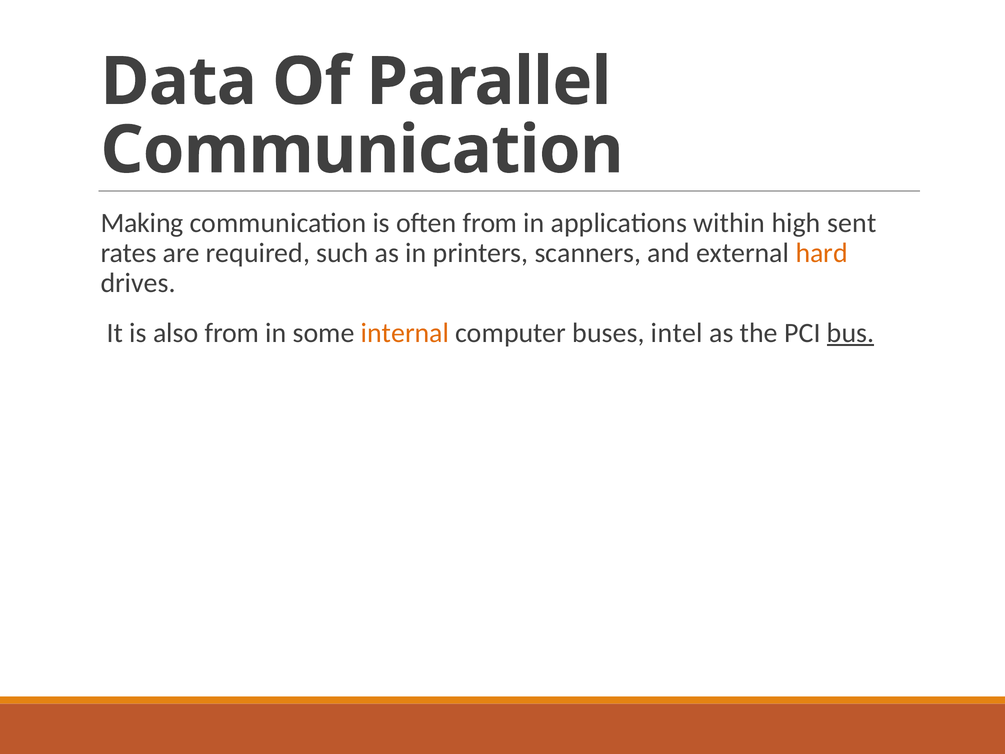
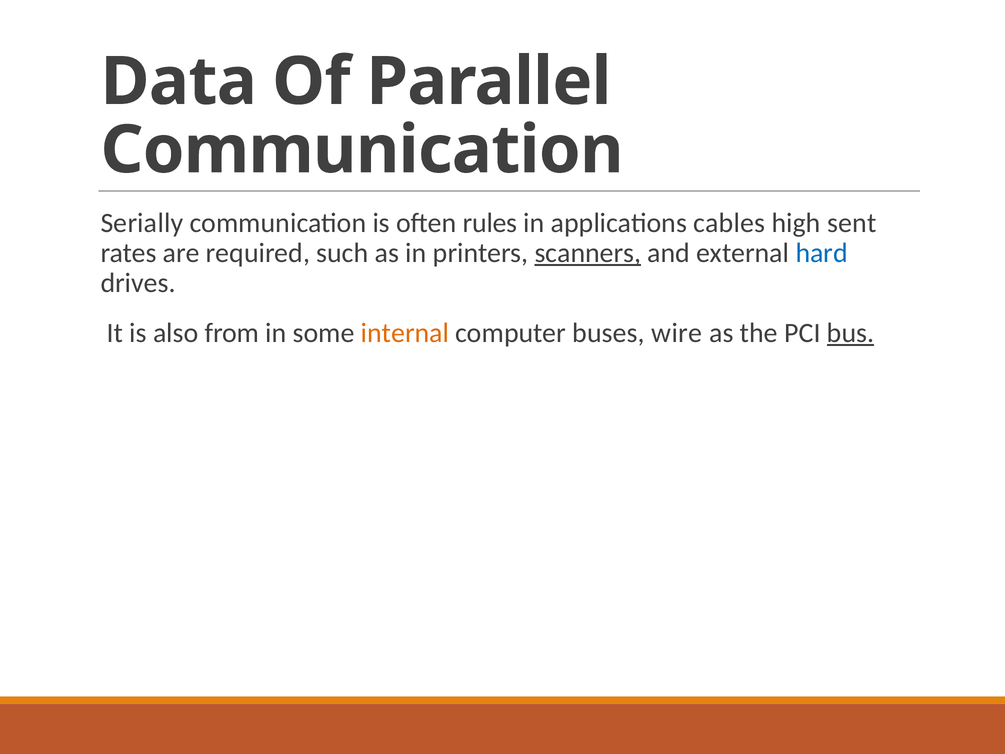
Making: Making -> Serially
often from: from -> rules
within: within -> cables
scanners underline: none -> present
hard colour: orange -> blue
intel: intel -> wire
